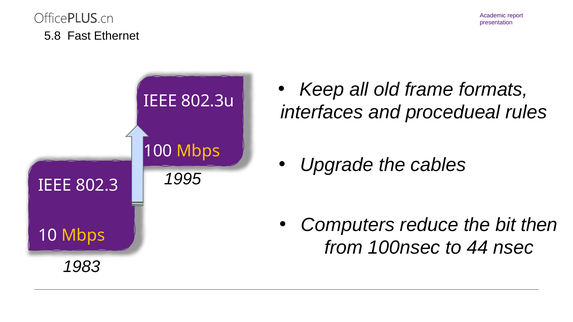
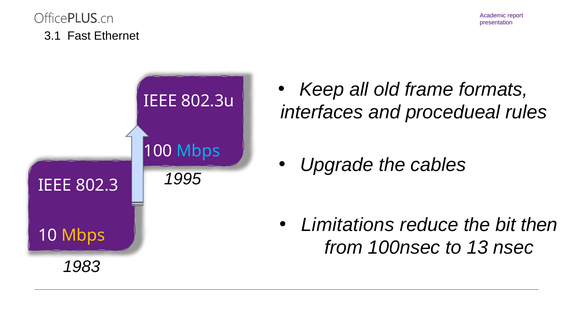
5.8: 5.8 -> 3.1
Mbps at (198, 151) colour: yellow -> light blue
Computers: Computers -> Limitations
44: 44 -> 13
